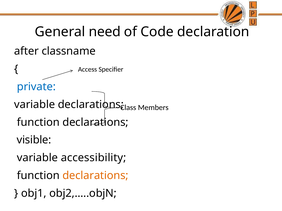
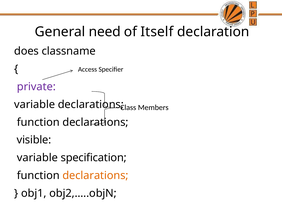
Code: Code -> Itself
after: after -> does
private colour: blue -> purple
accessibility: accessibility -> specification
